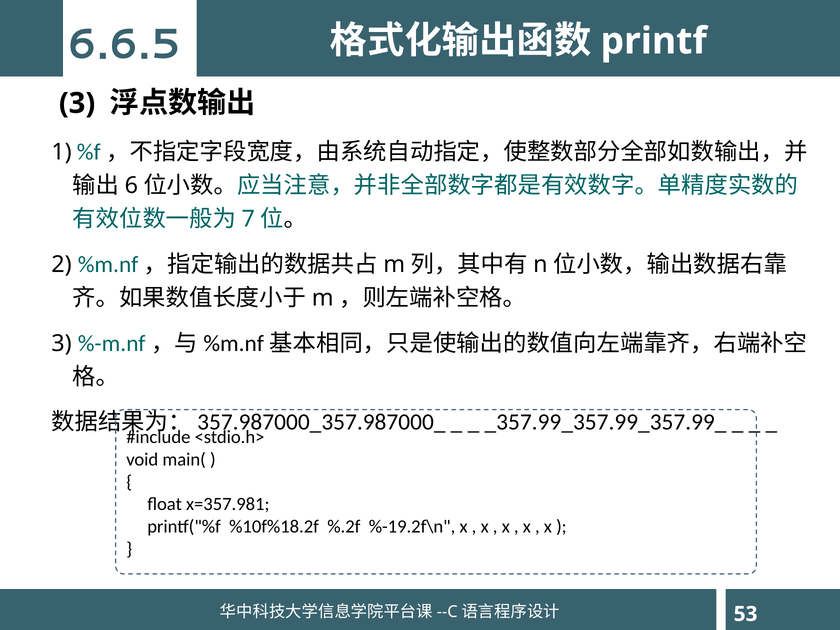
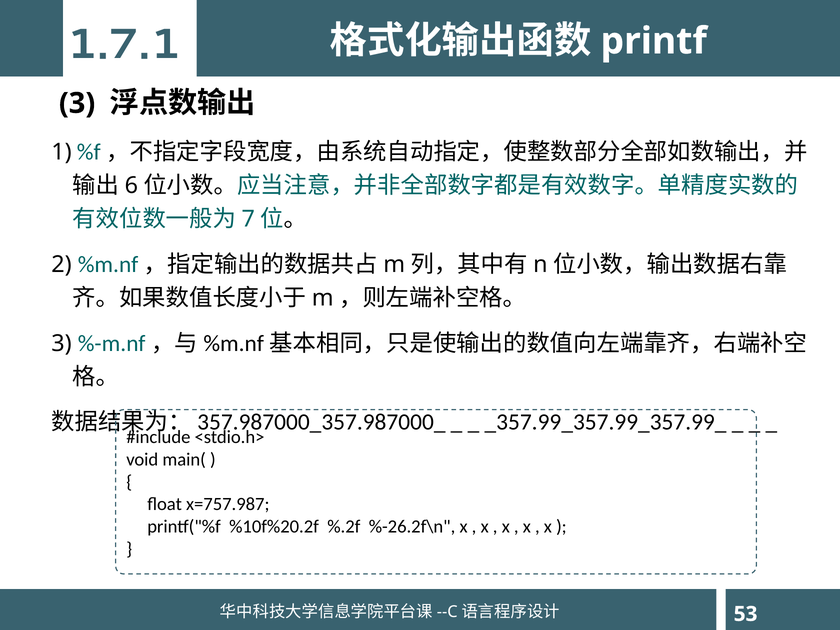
6.6.5: 6.6.5 -> 1.7.1
x=357.981: x=357.981 -> x=757.987
%10f%18.2f: %10f%18.2f -> %10f%20.2f
%-19.2f\n: %-19.2f\n -> %-26.2f\n
